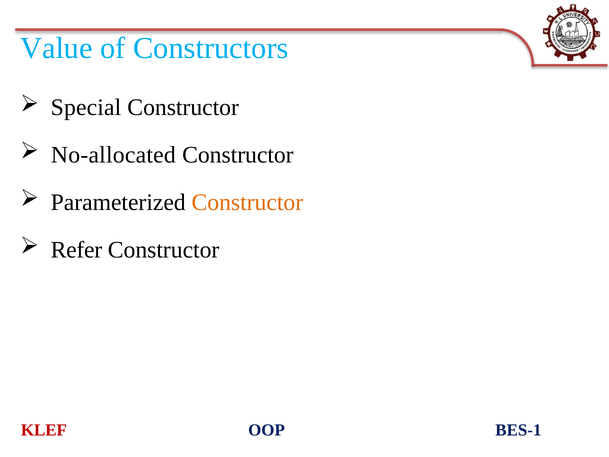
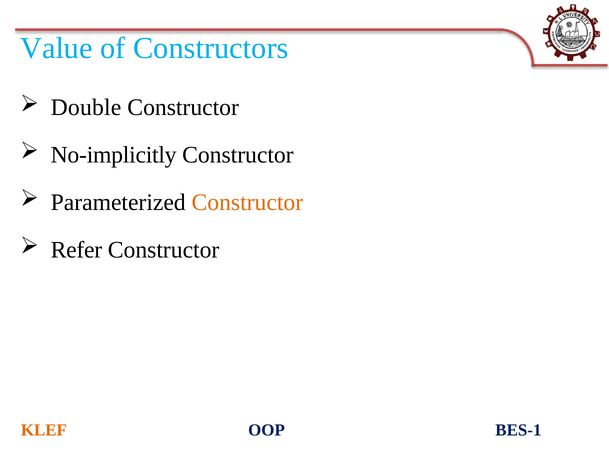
Special: Special -> Double
No-allocated: No-allocated -> No-implicitly
KLEF colour: red -> orange
